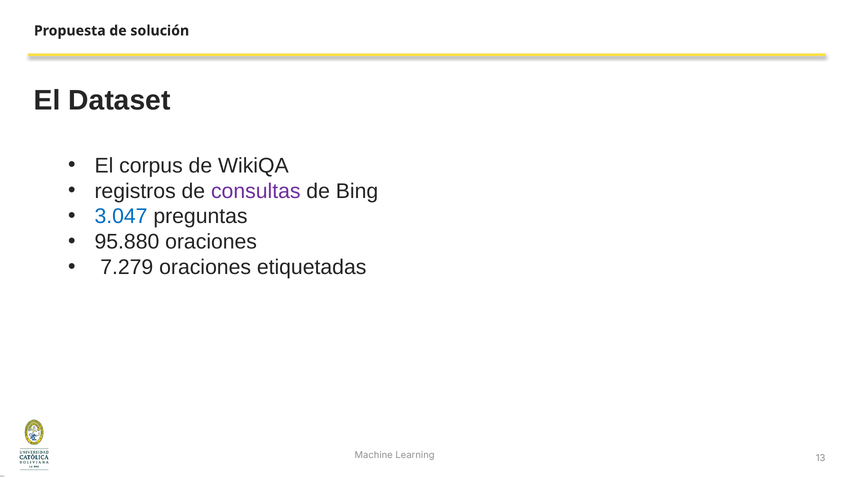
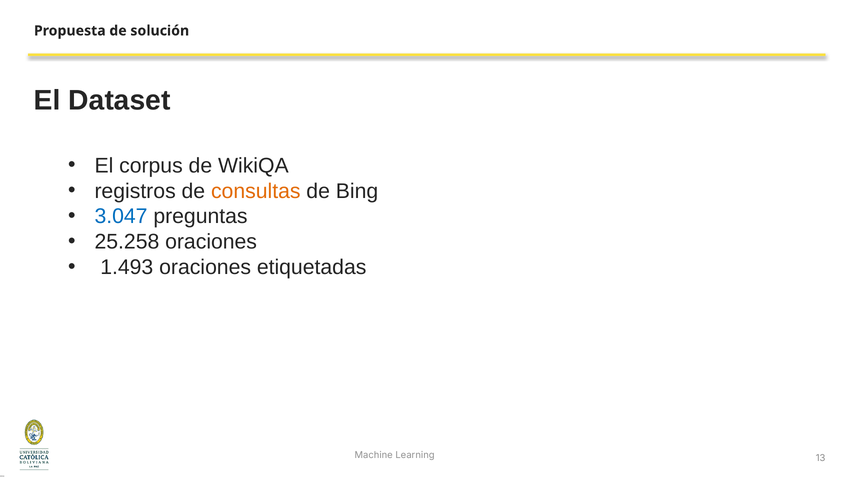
consultas colour: purple -> orange
95.880: 95.880 -> 25.258
7.279: 7.279 -> 1.493
